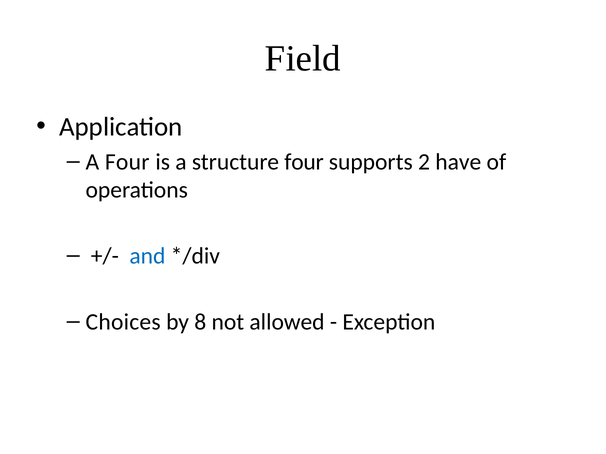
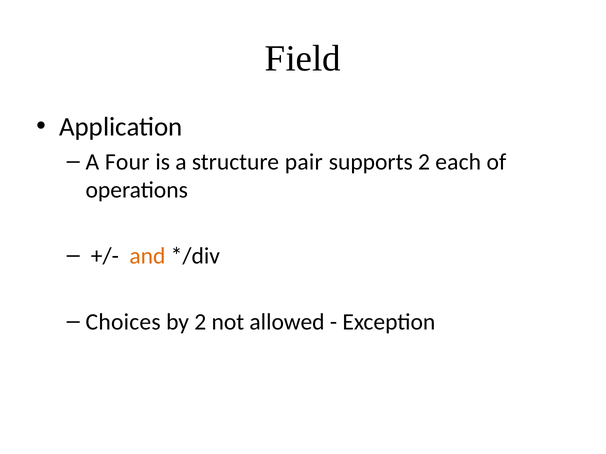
structure four: four -> pair
have: have -> each
and colour: blue -> orange
by 8: 8 -> 2
